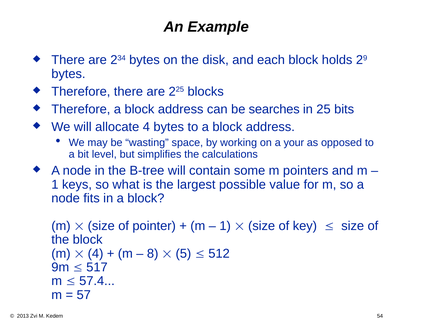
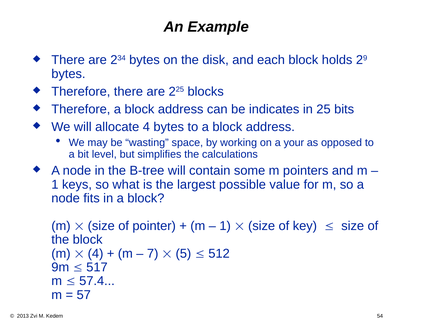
searches: searches -> indicates
8: 8 -> 7
